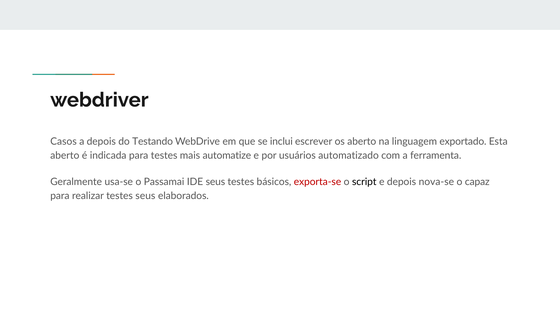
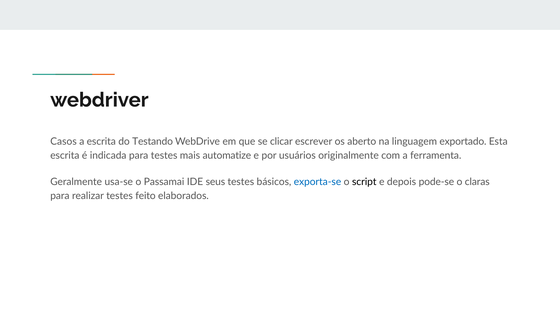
a depois: depois -> escrita
inclui: inclui -> clicar
aberto at (65, 155): aberto -> escrita
automatizado: automatizado -> originalmente
exporta-se colour: red -> blue
nova-se: nova-se -> pode-se
capaz: capaz -> claras
testes seus: seus -> feito
